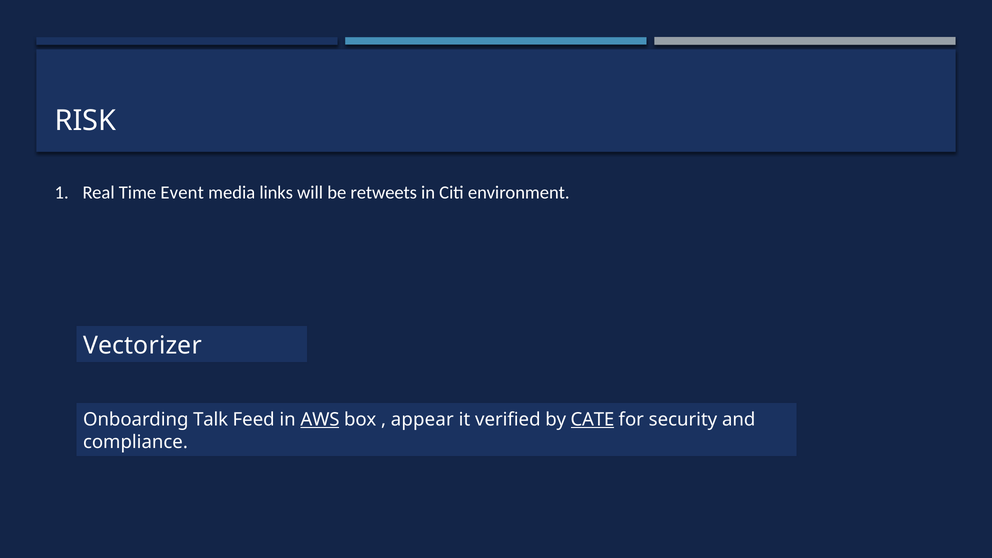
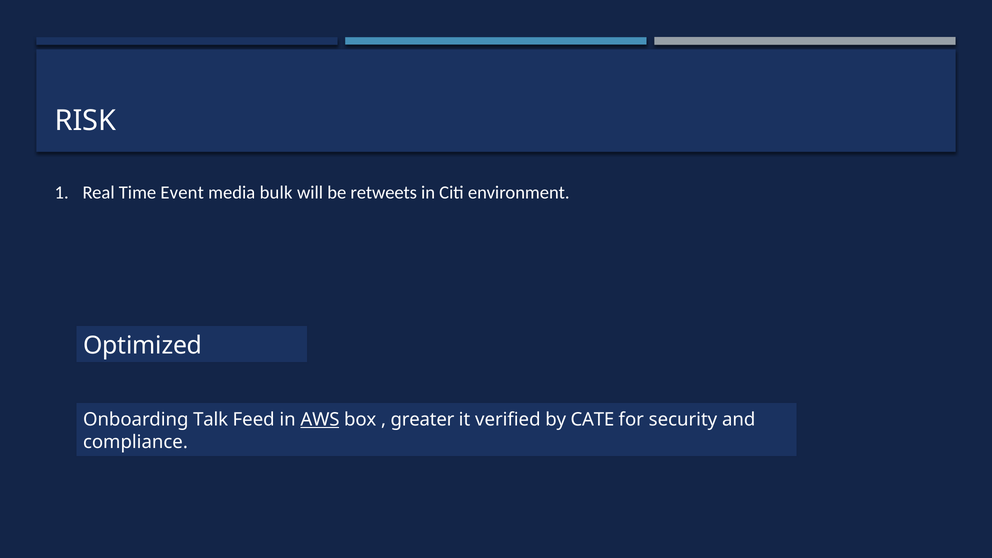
links: links -> bulk
Vectorizer: Vectorizer -> Optimized
appear: appear -> greater
CATE underline: present -> none
